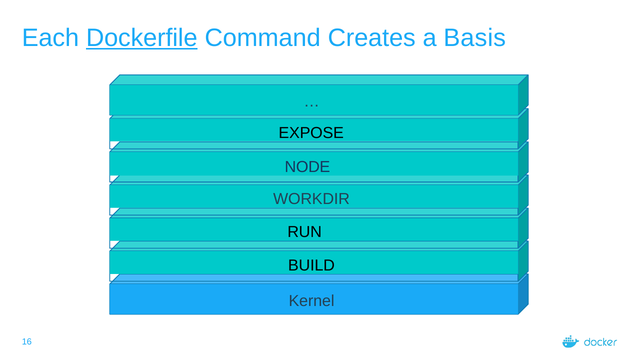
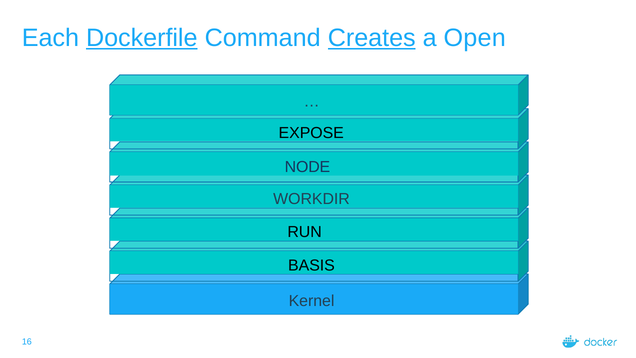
Creates underline: none -> present
Basis: Basis -> Open
BUILD: BUILD -> BASIS
